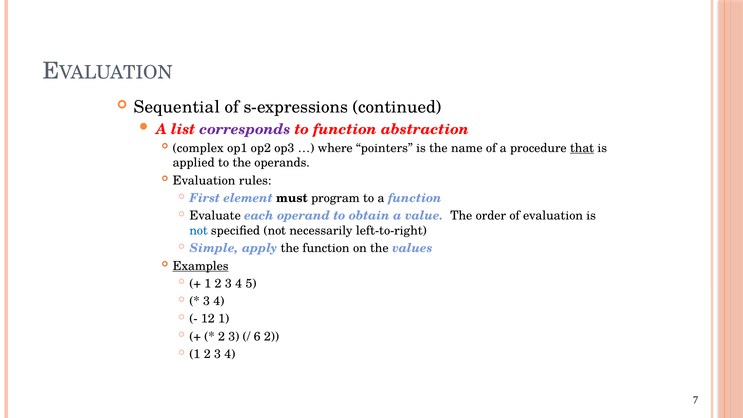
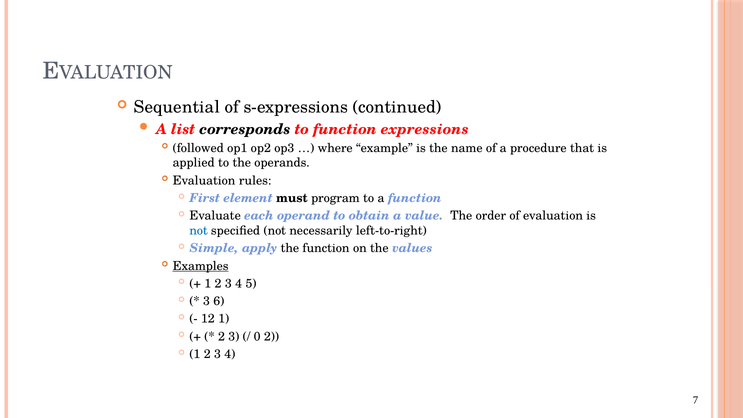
corresponds colour: purple -> black
abstraction: abstraction -> expressions
complex: complex -> followed
pointers: pointers -> example
that underline: present -> none
4 at (219, 301): 4 -> 6
6: 6 -> 0
